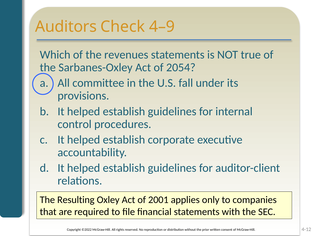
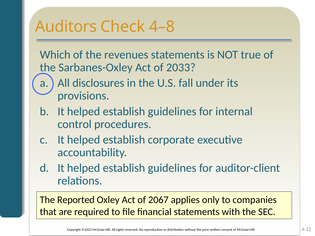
4–9: 4–9 -> 4–8
2054: 2054 -> 2033
committee: committee -> disclosures
Resulting: Resulting -> Reported
2001: 2001 -> 2067
